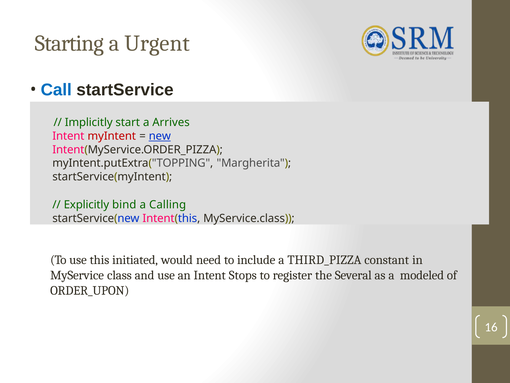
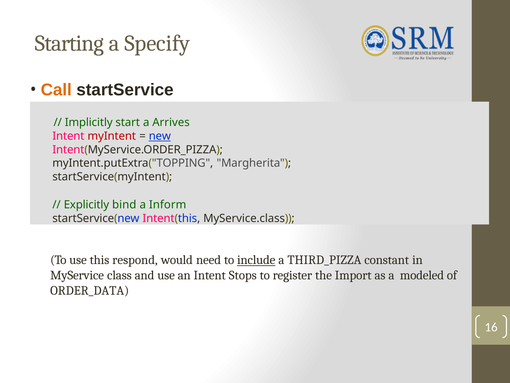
Urgent: Urgent -> Specify
Call colour: blue -> orange
Calling: Calling -> Inform
initiated: initiated -> respond
include underline: none -> present
Several: Several -> Import
ORDER_UPON: ORDER_UPON -> ORDER_DATA
